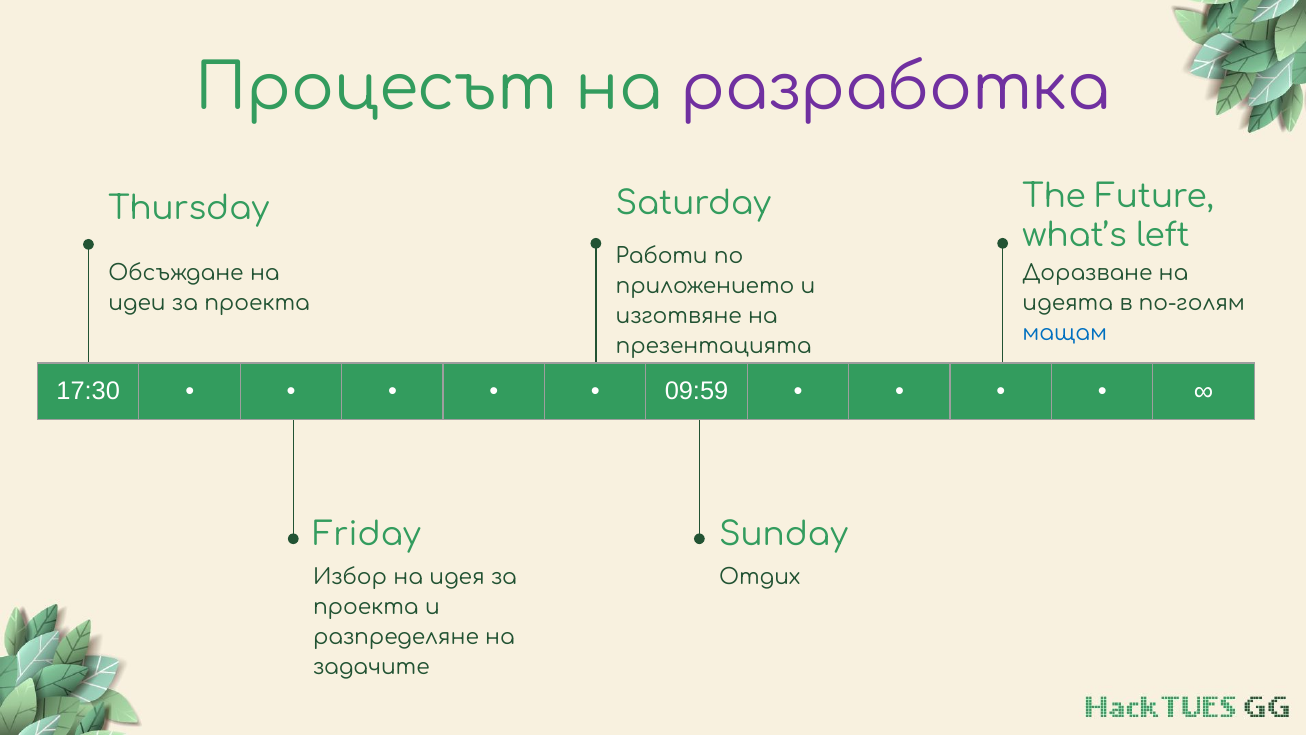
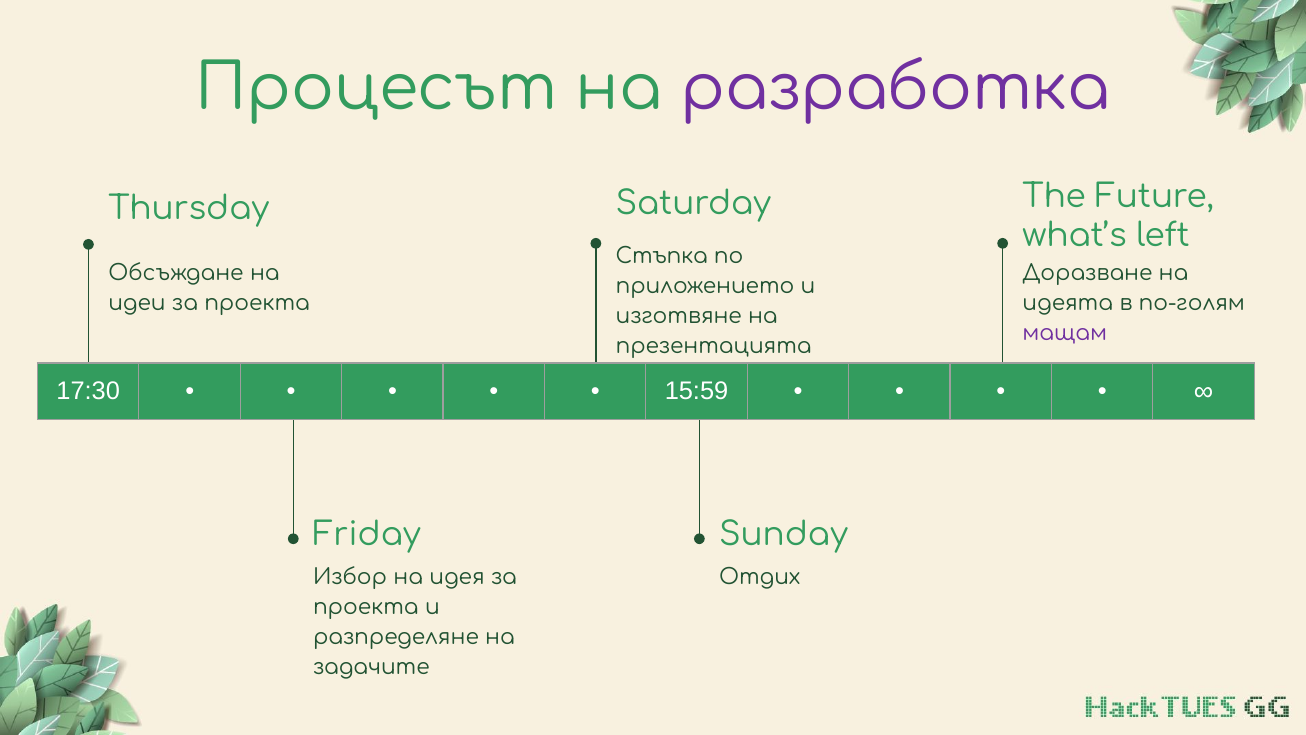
Работи: Работи -> Стъпка
мащам colour: blue -> purple
09:59: 09:59 -> 15:59
